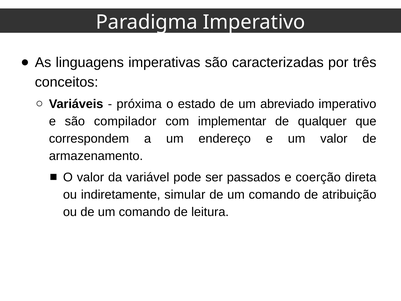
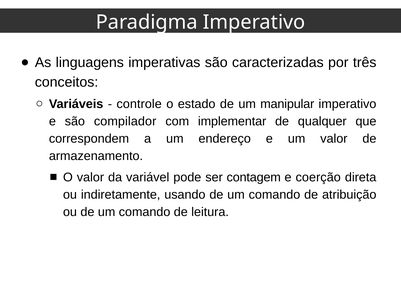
próxima: próxima -> controle
abreviado: abreviado -> manipular
passados: passados -> contagem
simular: simular -> usando
